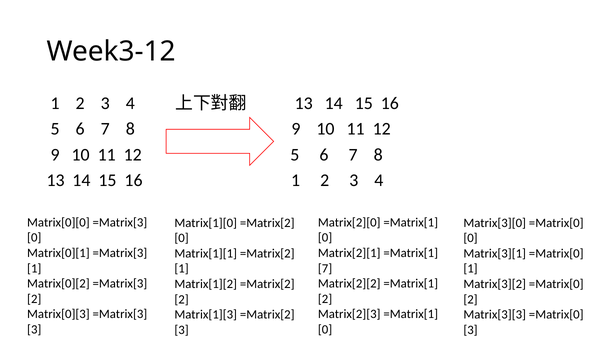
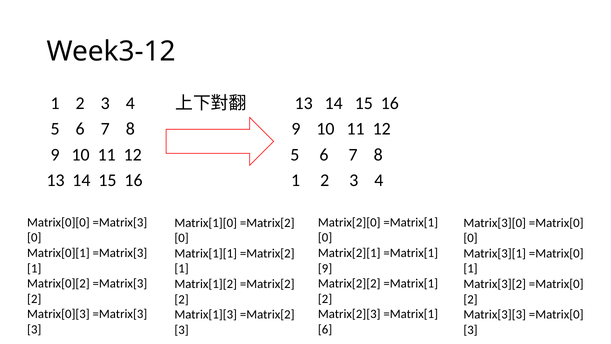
7 at (325, 268): 7 -> 9
0 at (325, 329): 0 -> 6
